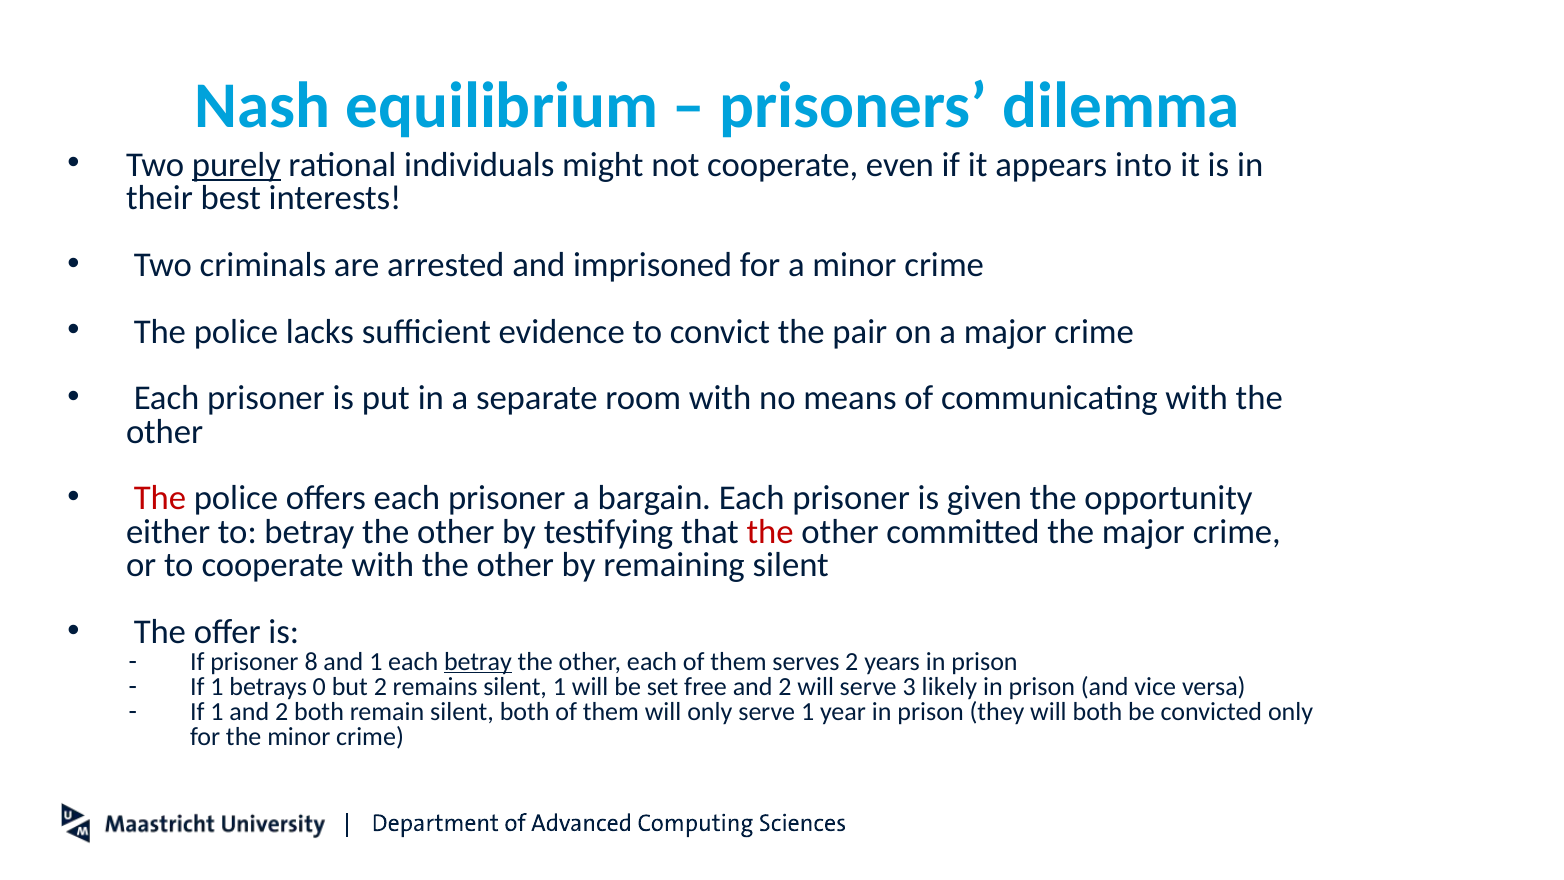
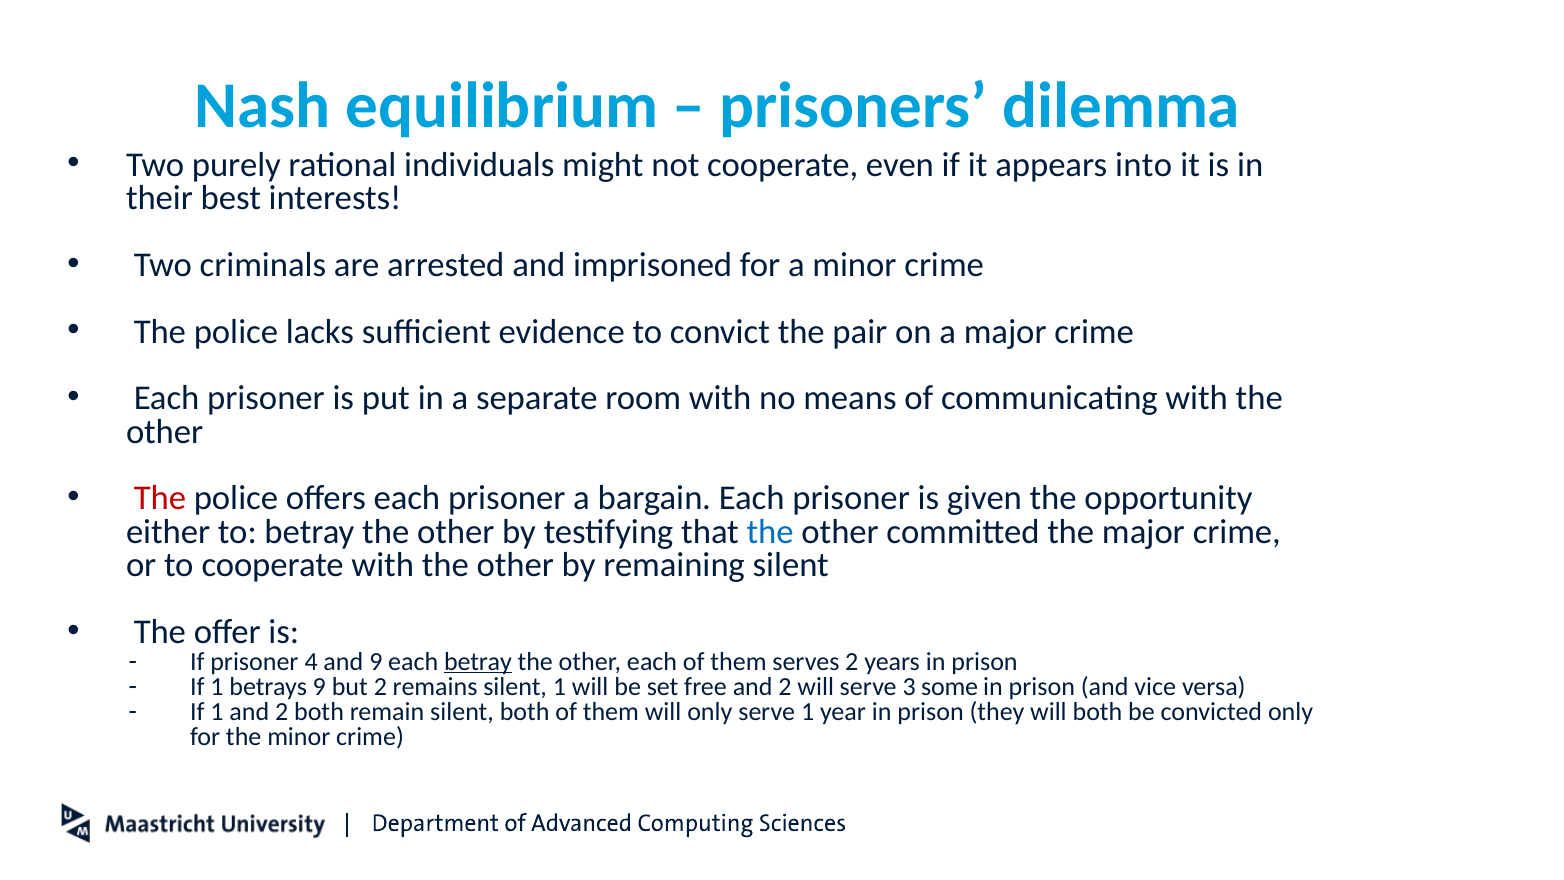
purely underline: present -> none
the at (770, 532) colour: red -> blue
8: 8 -> 4
and 1: 1 -> 9
betrays 0: 0 -> 9
likely: likely -> some
